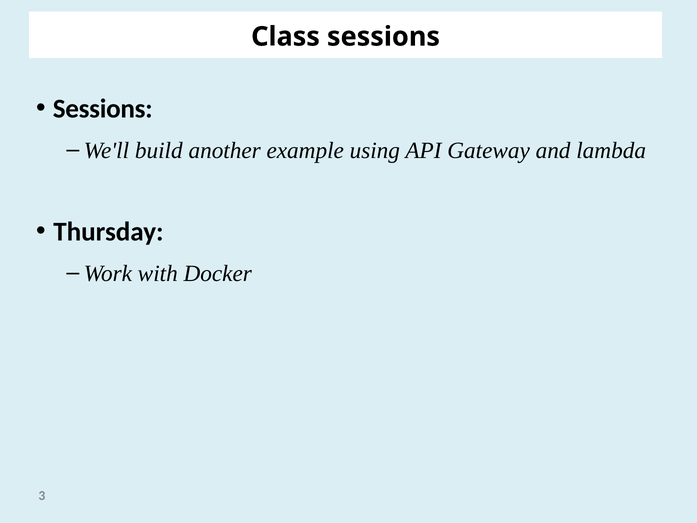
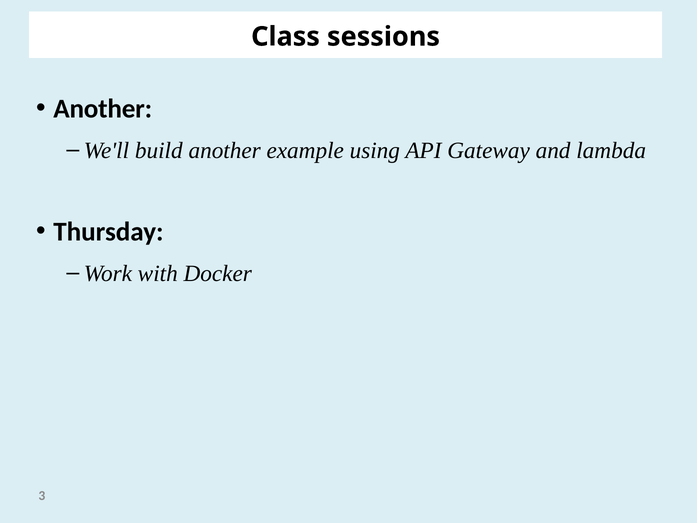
Sessions at (103, 109): Sessions -> Another
